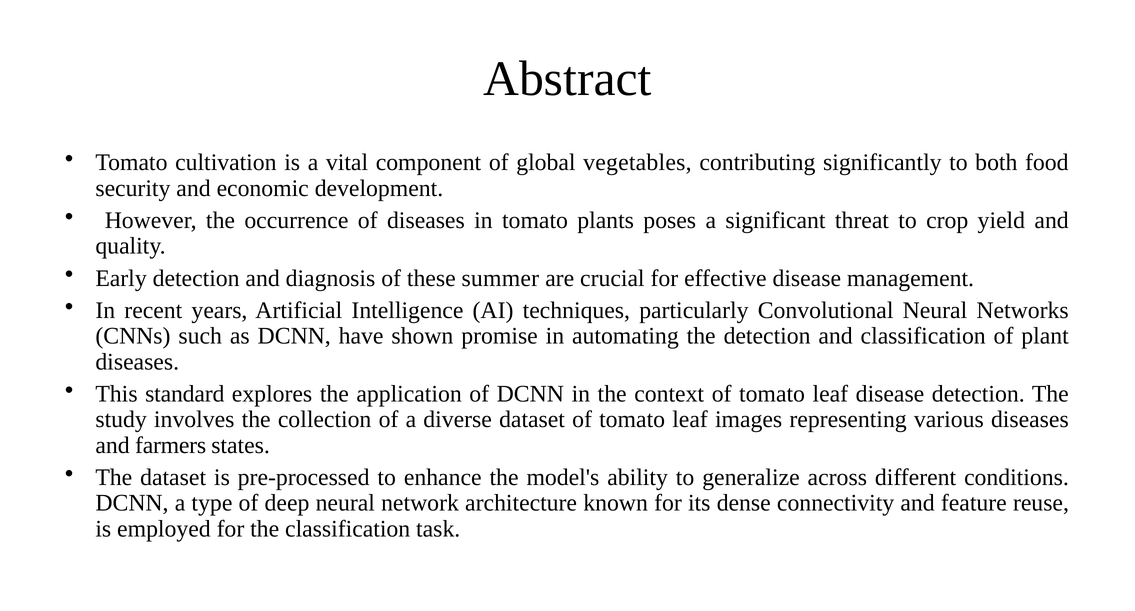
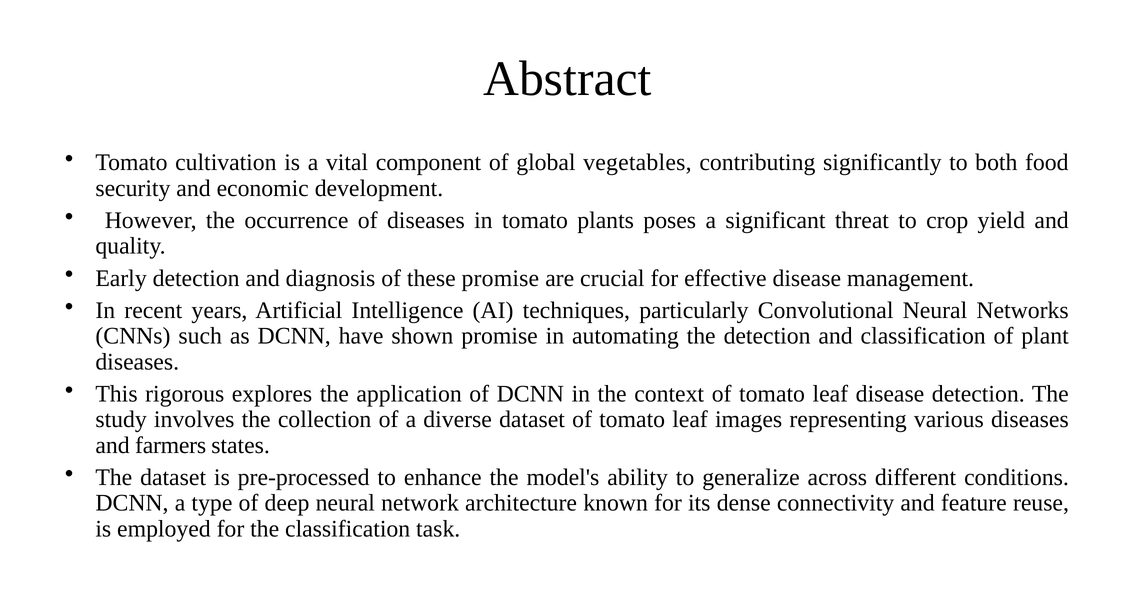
these summer: summer -> promise
standard: standard -> rigorous
